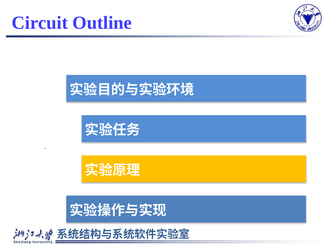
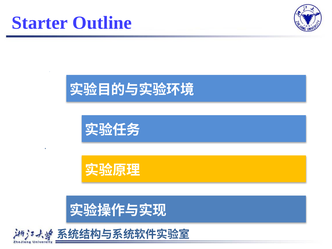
Circuit: Circuit -> Starter
